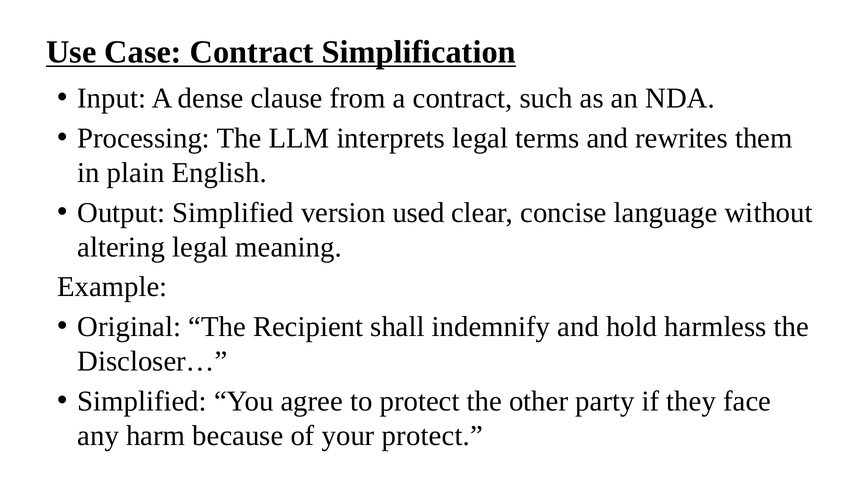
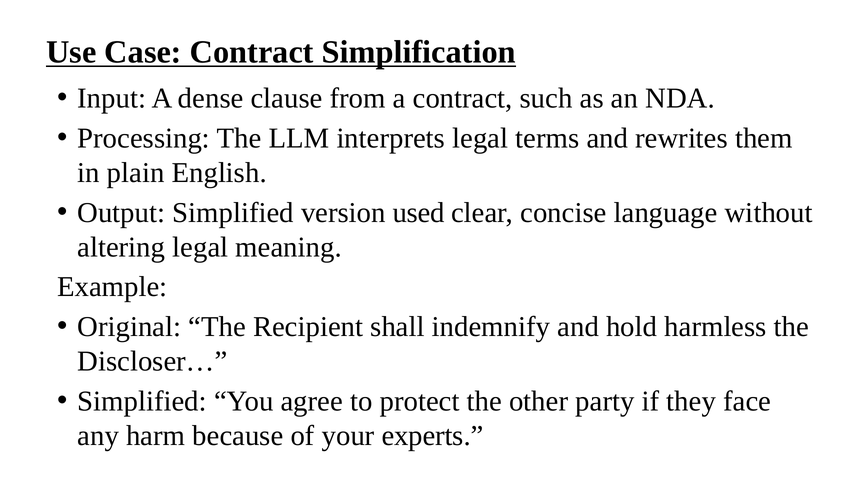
your protect: protect -> experts
